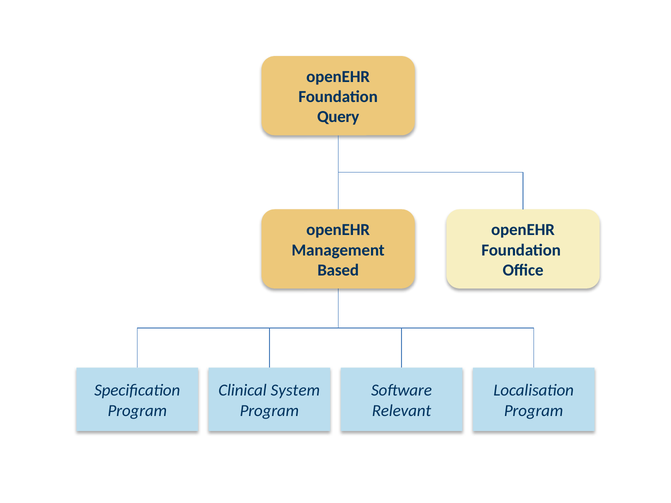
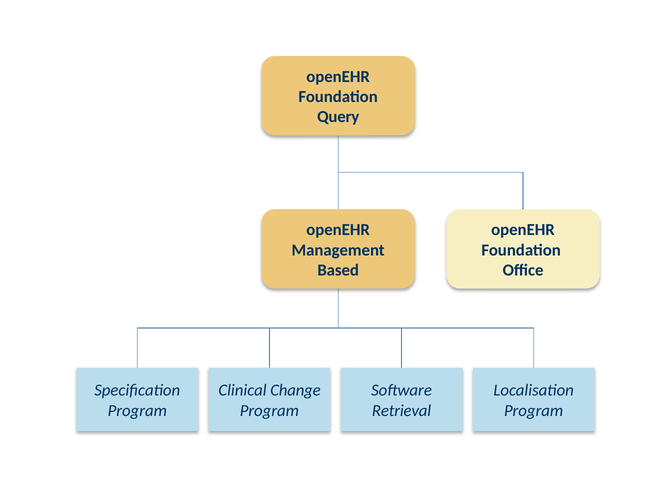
System: System -> Change
Relevant: Relevant -> Retrieval
